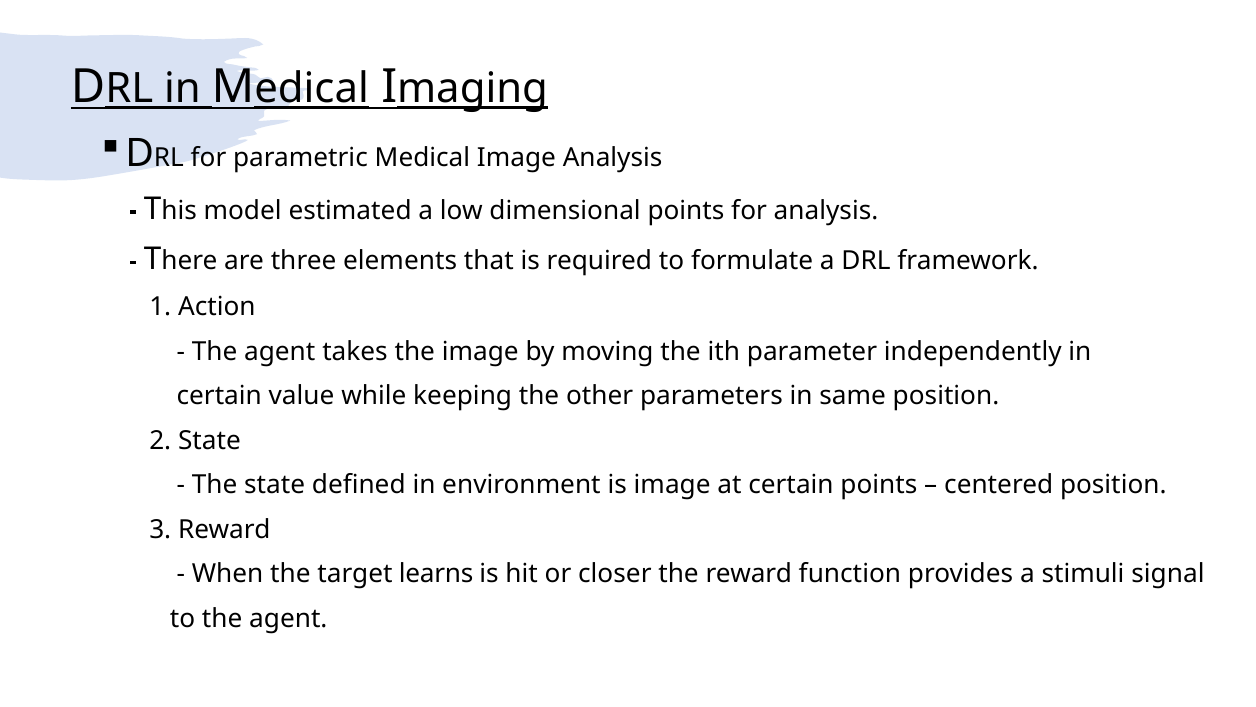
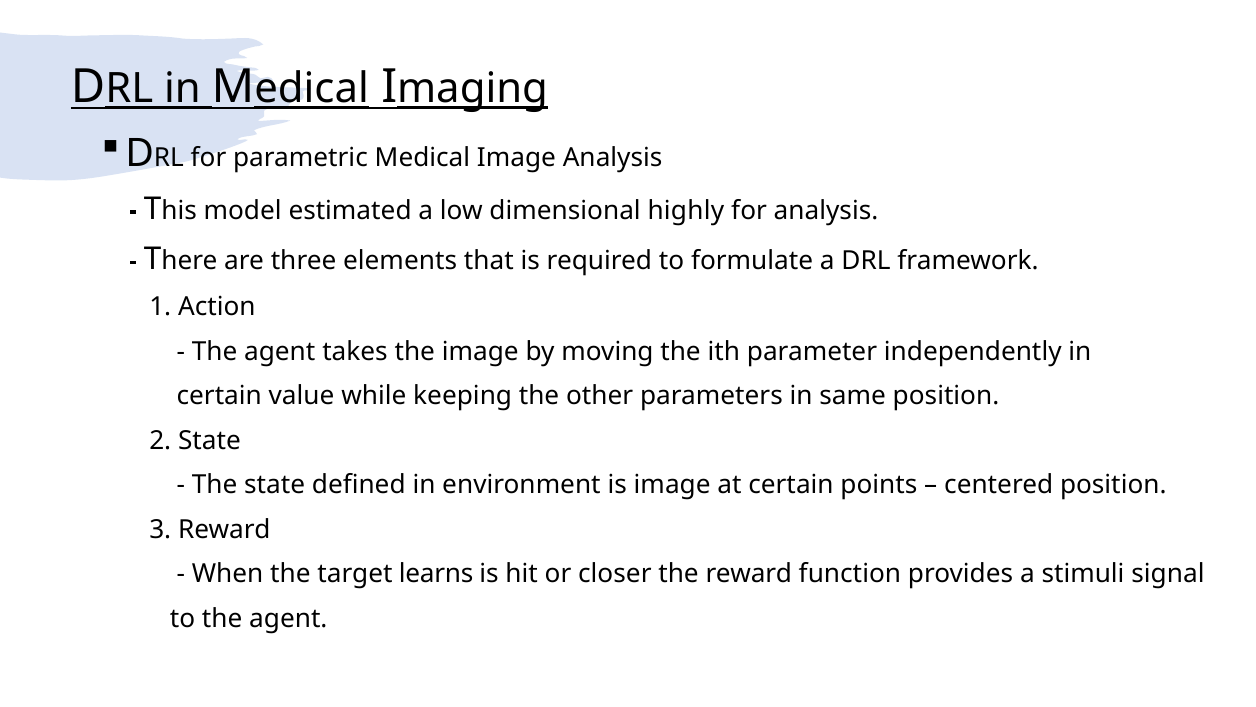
dimensional points: points -> highly
